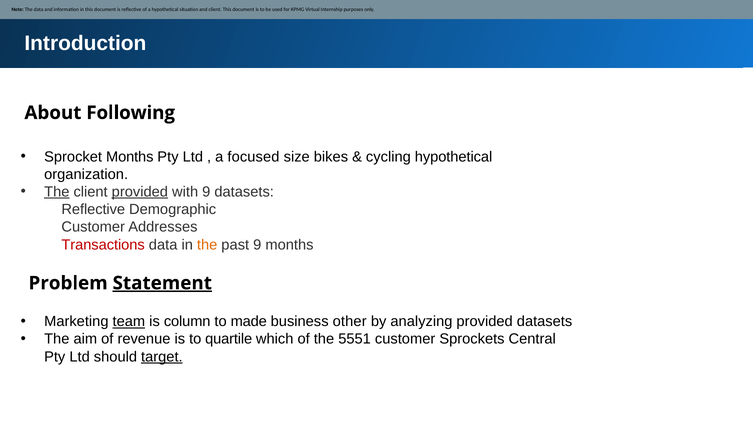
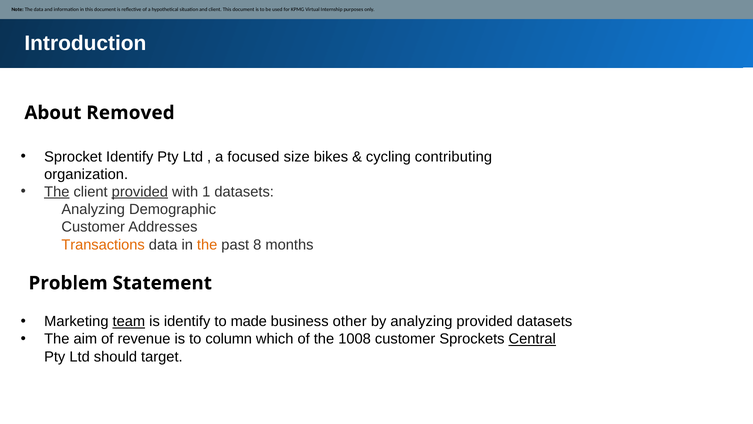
Following: Following -> Removed
Sprocket Months: Months -> Identify
cycling hypothetical: hypothetical -> contributing
with 9: 9 -> 1
Reflective at (93, 209): Reflective -> Analyzing
Transactions colour: red -> orange
past 9: 9 -> 8
Statement underline: present -> none
is column: column -> identify
quartile: quartile -> column
5551: 5551 -> 1008
Central underline: none -> present
target underline: present -> none
